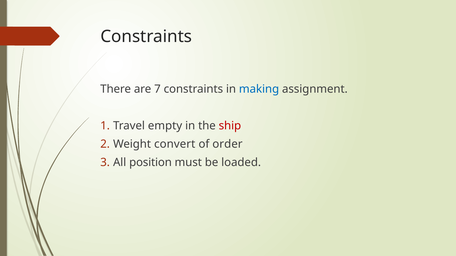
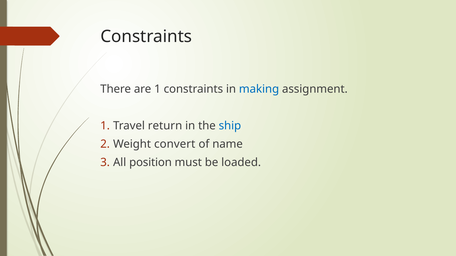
are 7: 7 -> 1
empty: empty -> return
ship colour: red -> blue
order: order -> name
